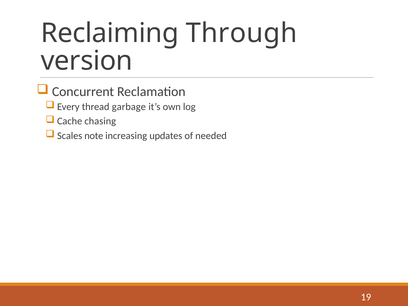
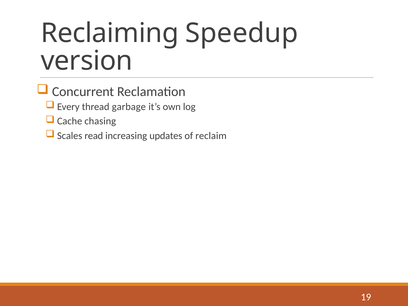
Through: Through -> Speedup
note: note -> read
needed: needed -> reclaim
